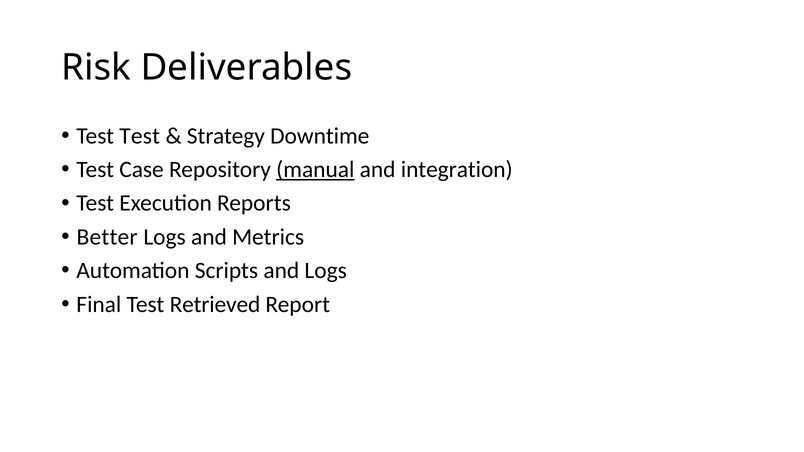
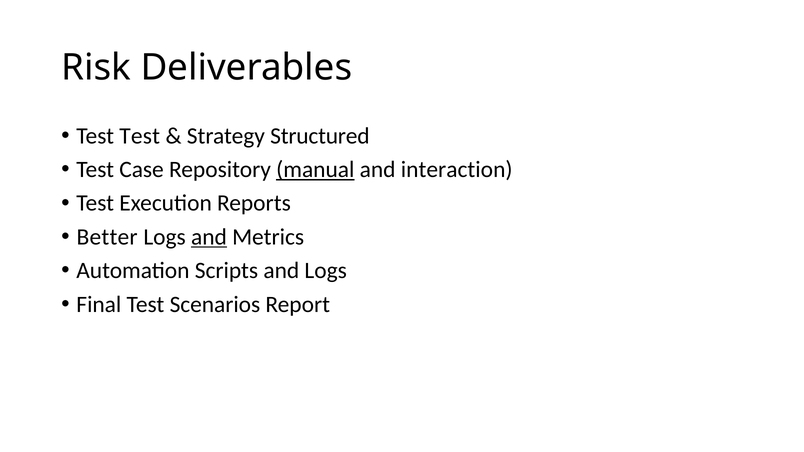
Downtime: Downtime -> Structured
integration: integration -> interaction
and at (209, 237) underline: none -> present
Retrieved: Retrieved -> Scenarios
